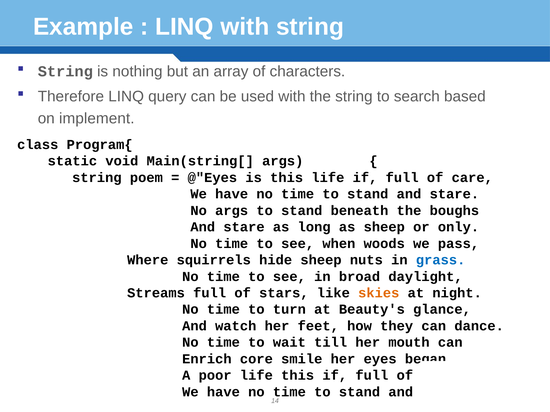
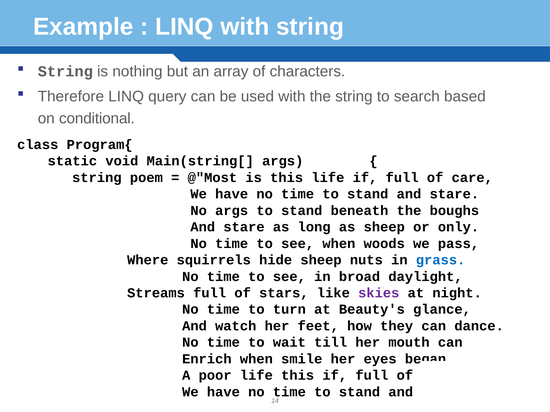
implement: implement -> conditional
@"Eyes: @"Eyes -> @"Most
skies colour: orange -> purple
Enrich core: core -> when
